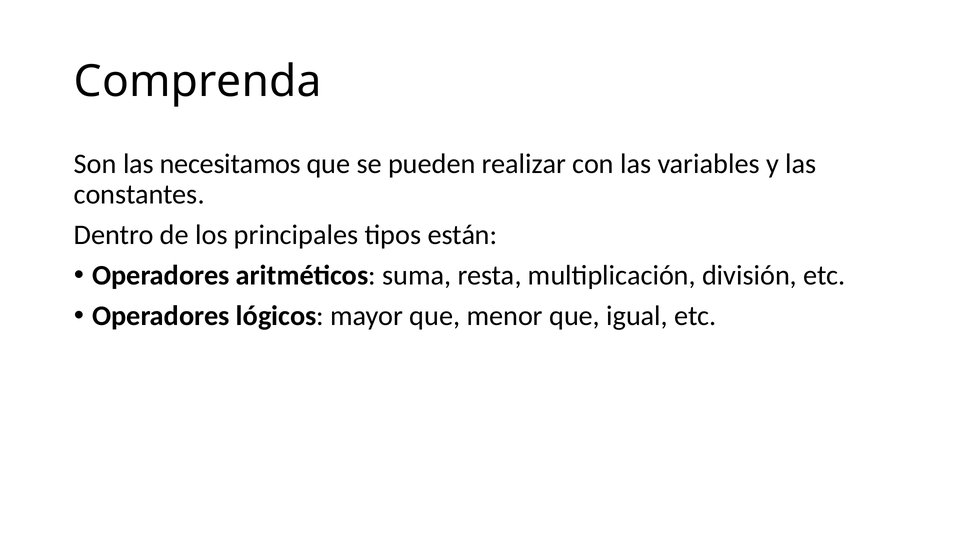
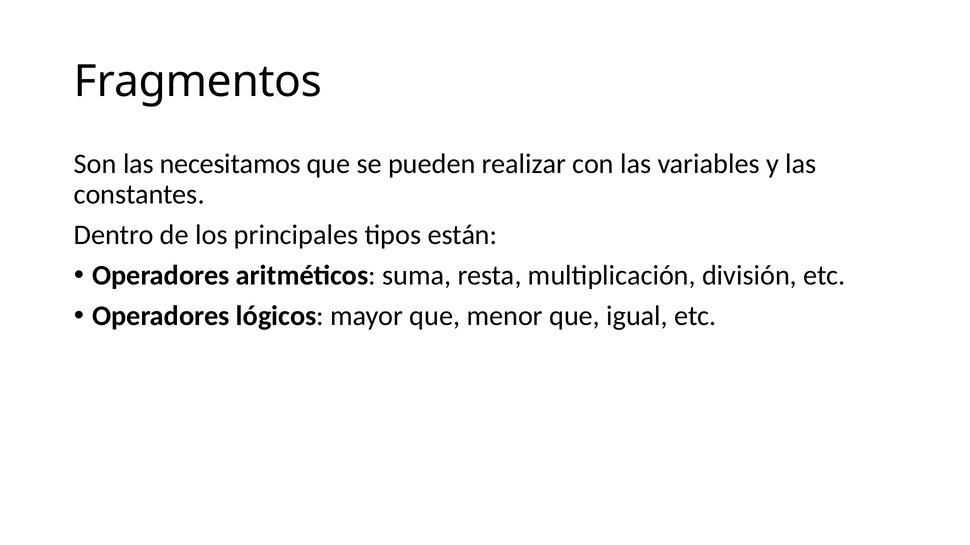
Comprenda: Comprenda -> Fragmentos
